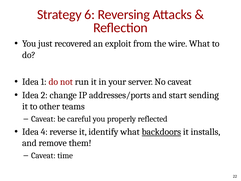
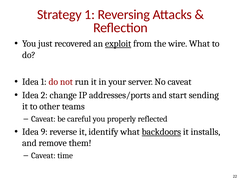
Strategy 6: 6 -> 1
exploit underline: none -> present
4: 4 -> 9
